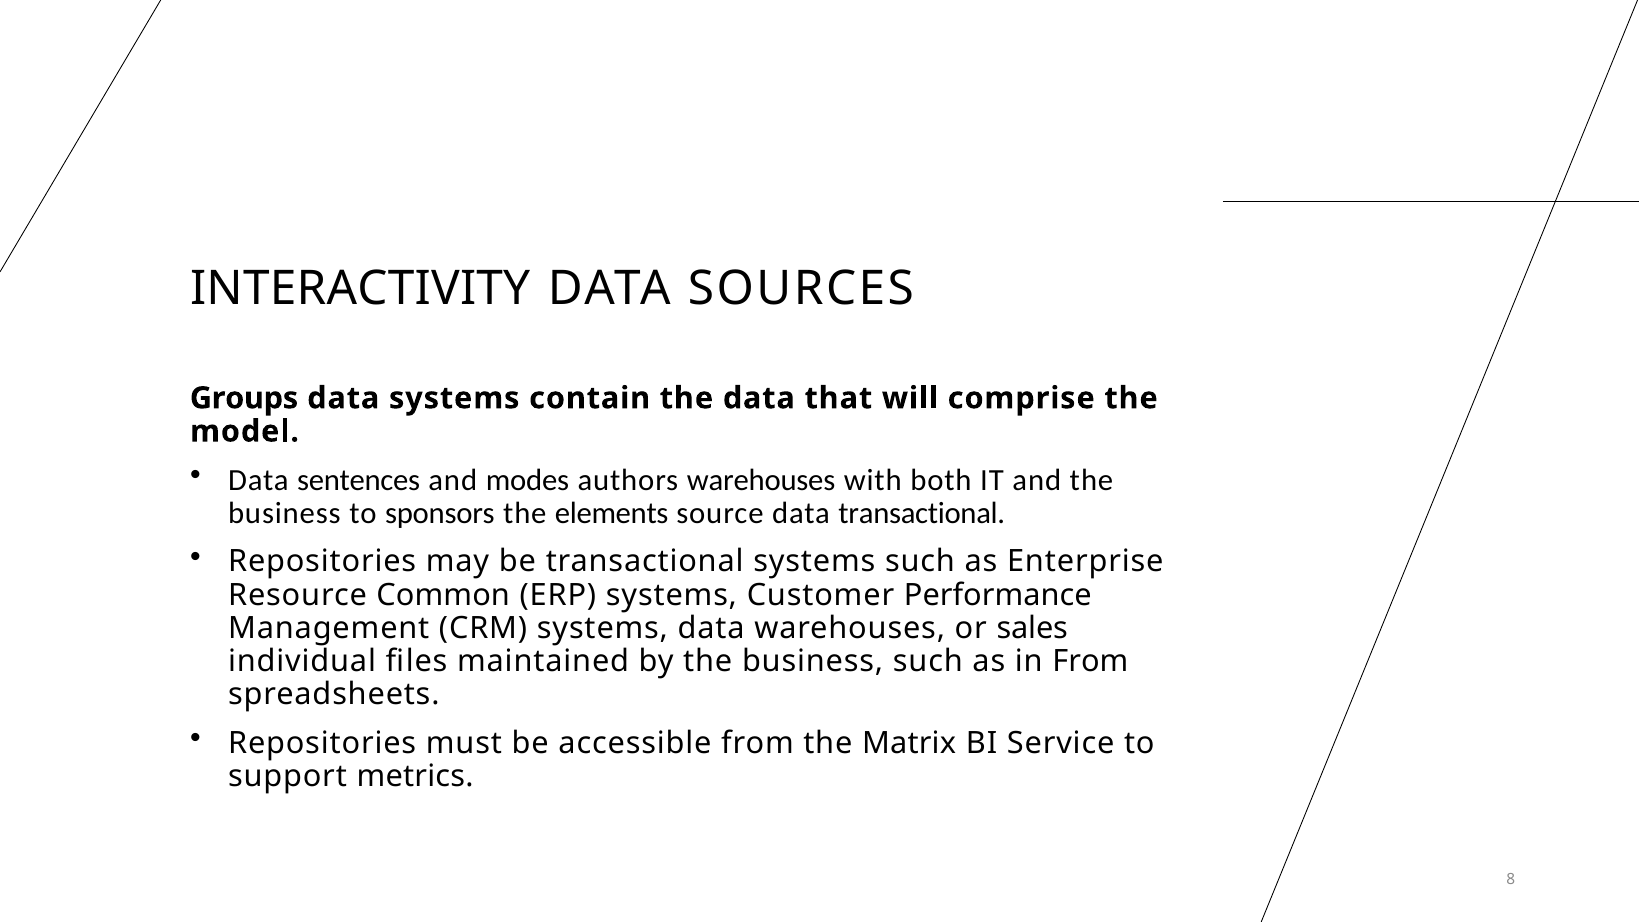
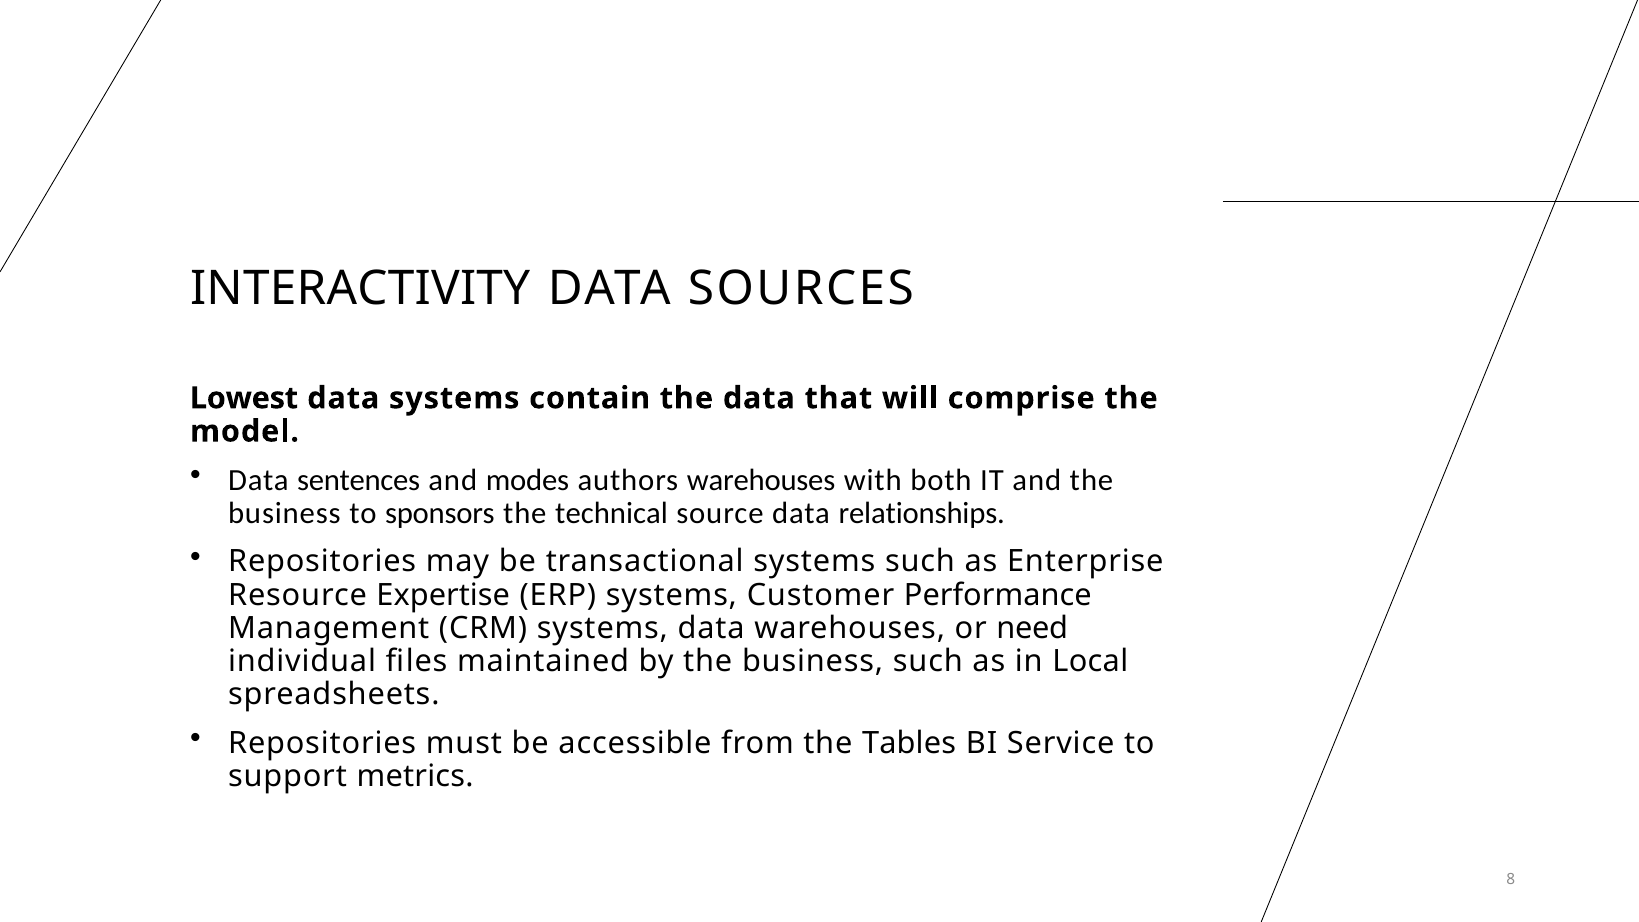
Groups: Groups -> Lowest
elements: elements -> technical
data transactional: transactional -> relationships
Common: Common -> Expertise
sales: sales -> need
in From: From -> Local
Matrix: Matrix -> Tables
